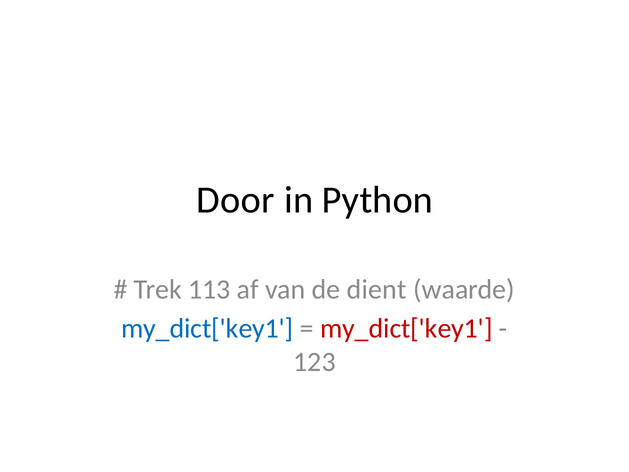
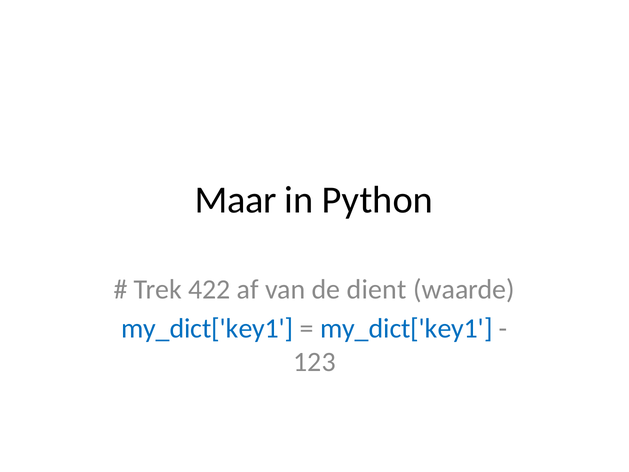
Door: Door -> Maar
113: 113 -> 422
my_dict['key1 at (406, 328) colour: red -> blue
